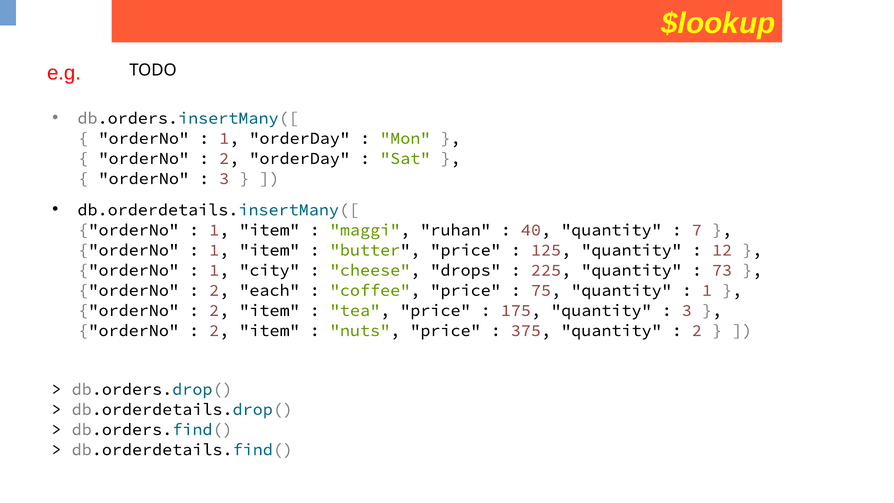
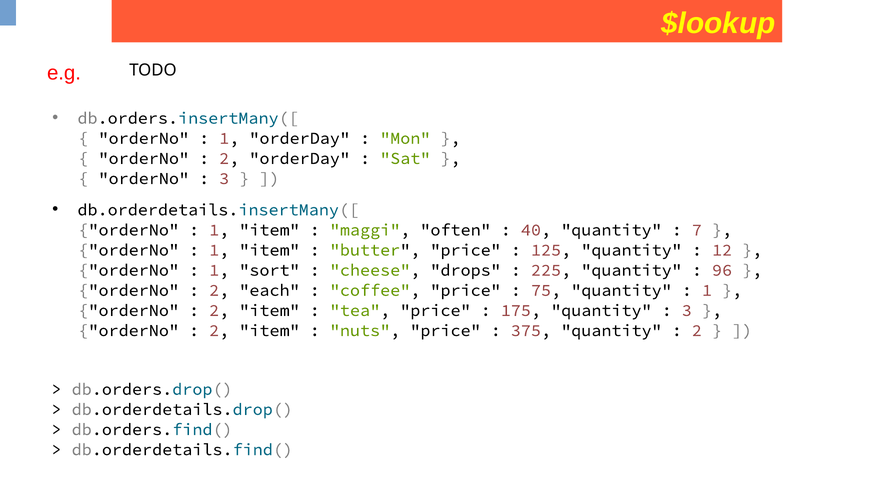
ruhan: ruhan -> often
city: city -> sort
73: 73 -> 96
